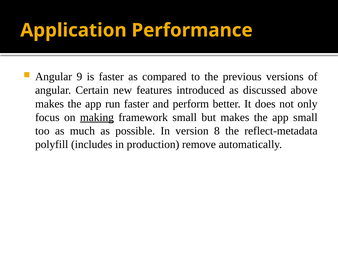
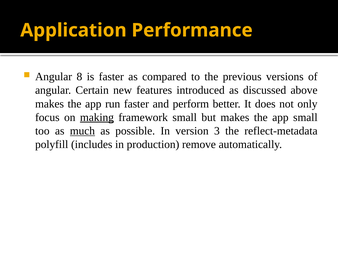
9: 9 -> 8
much underline: none -> present
8: 8 -> 3
